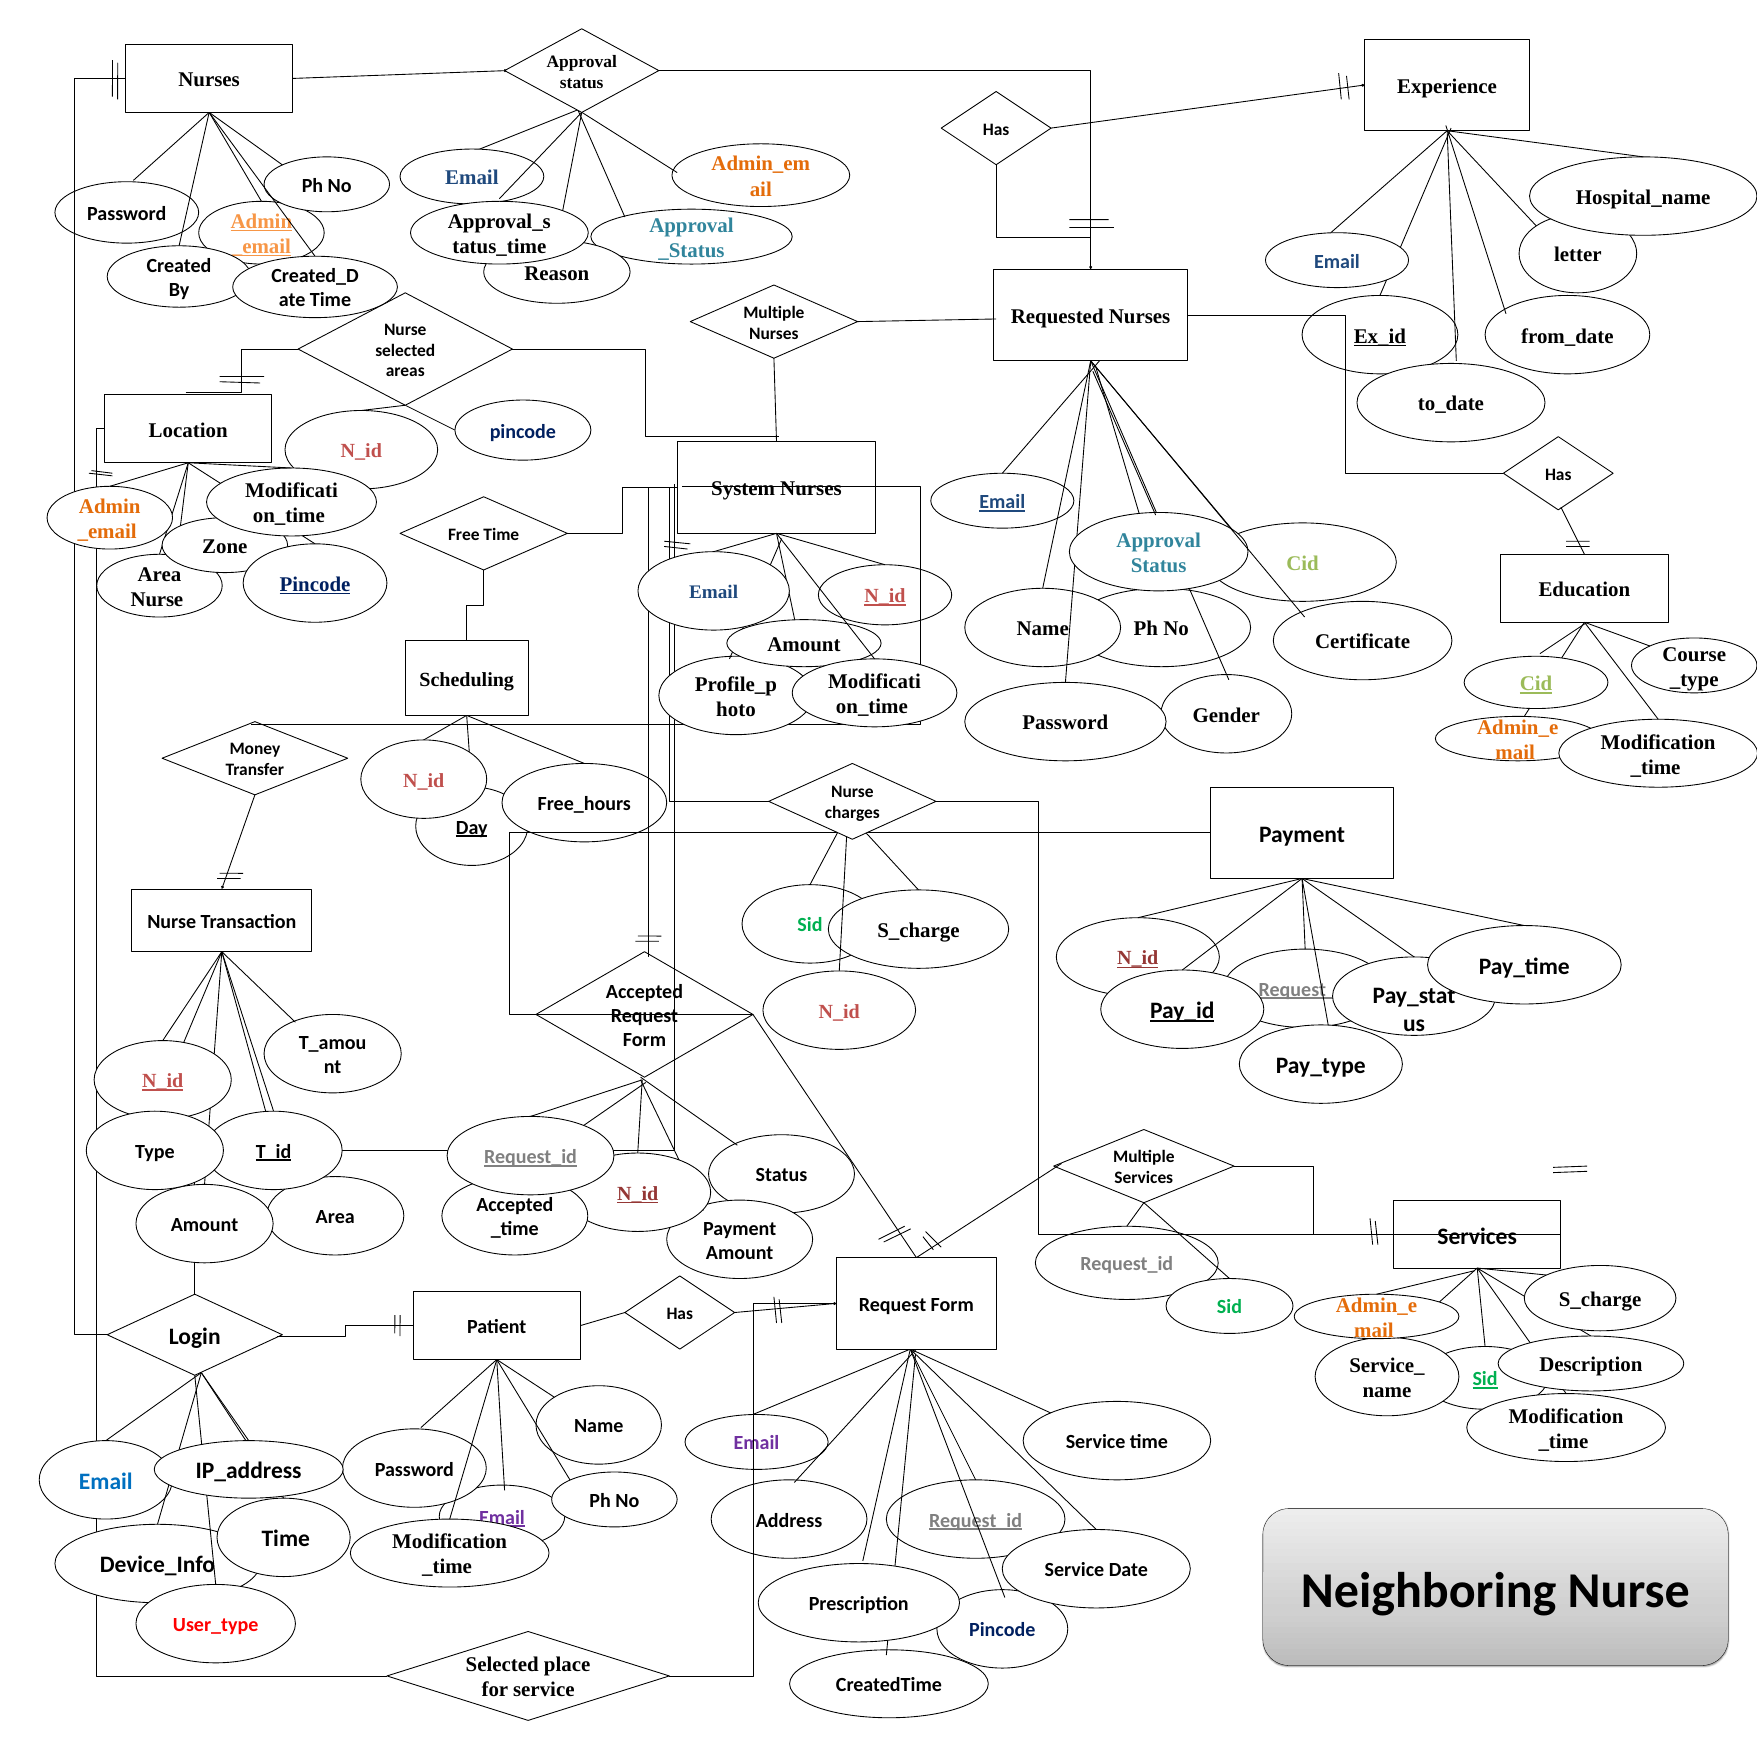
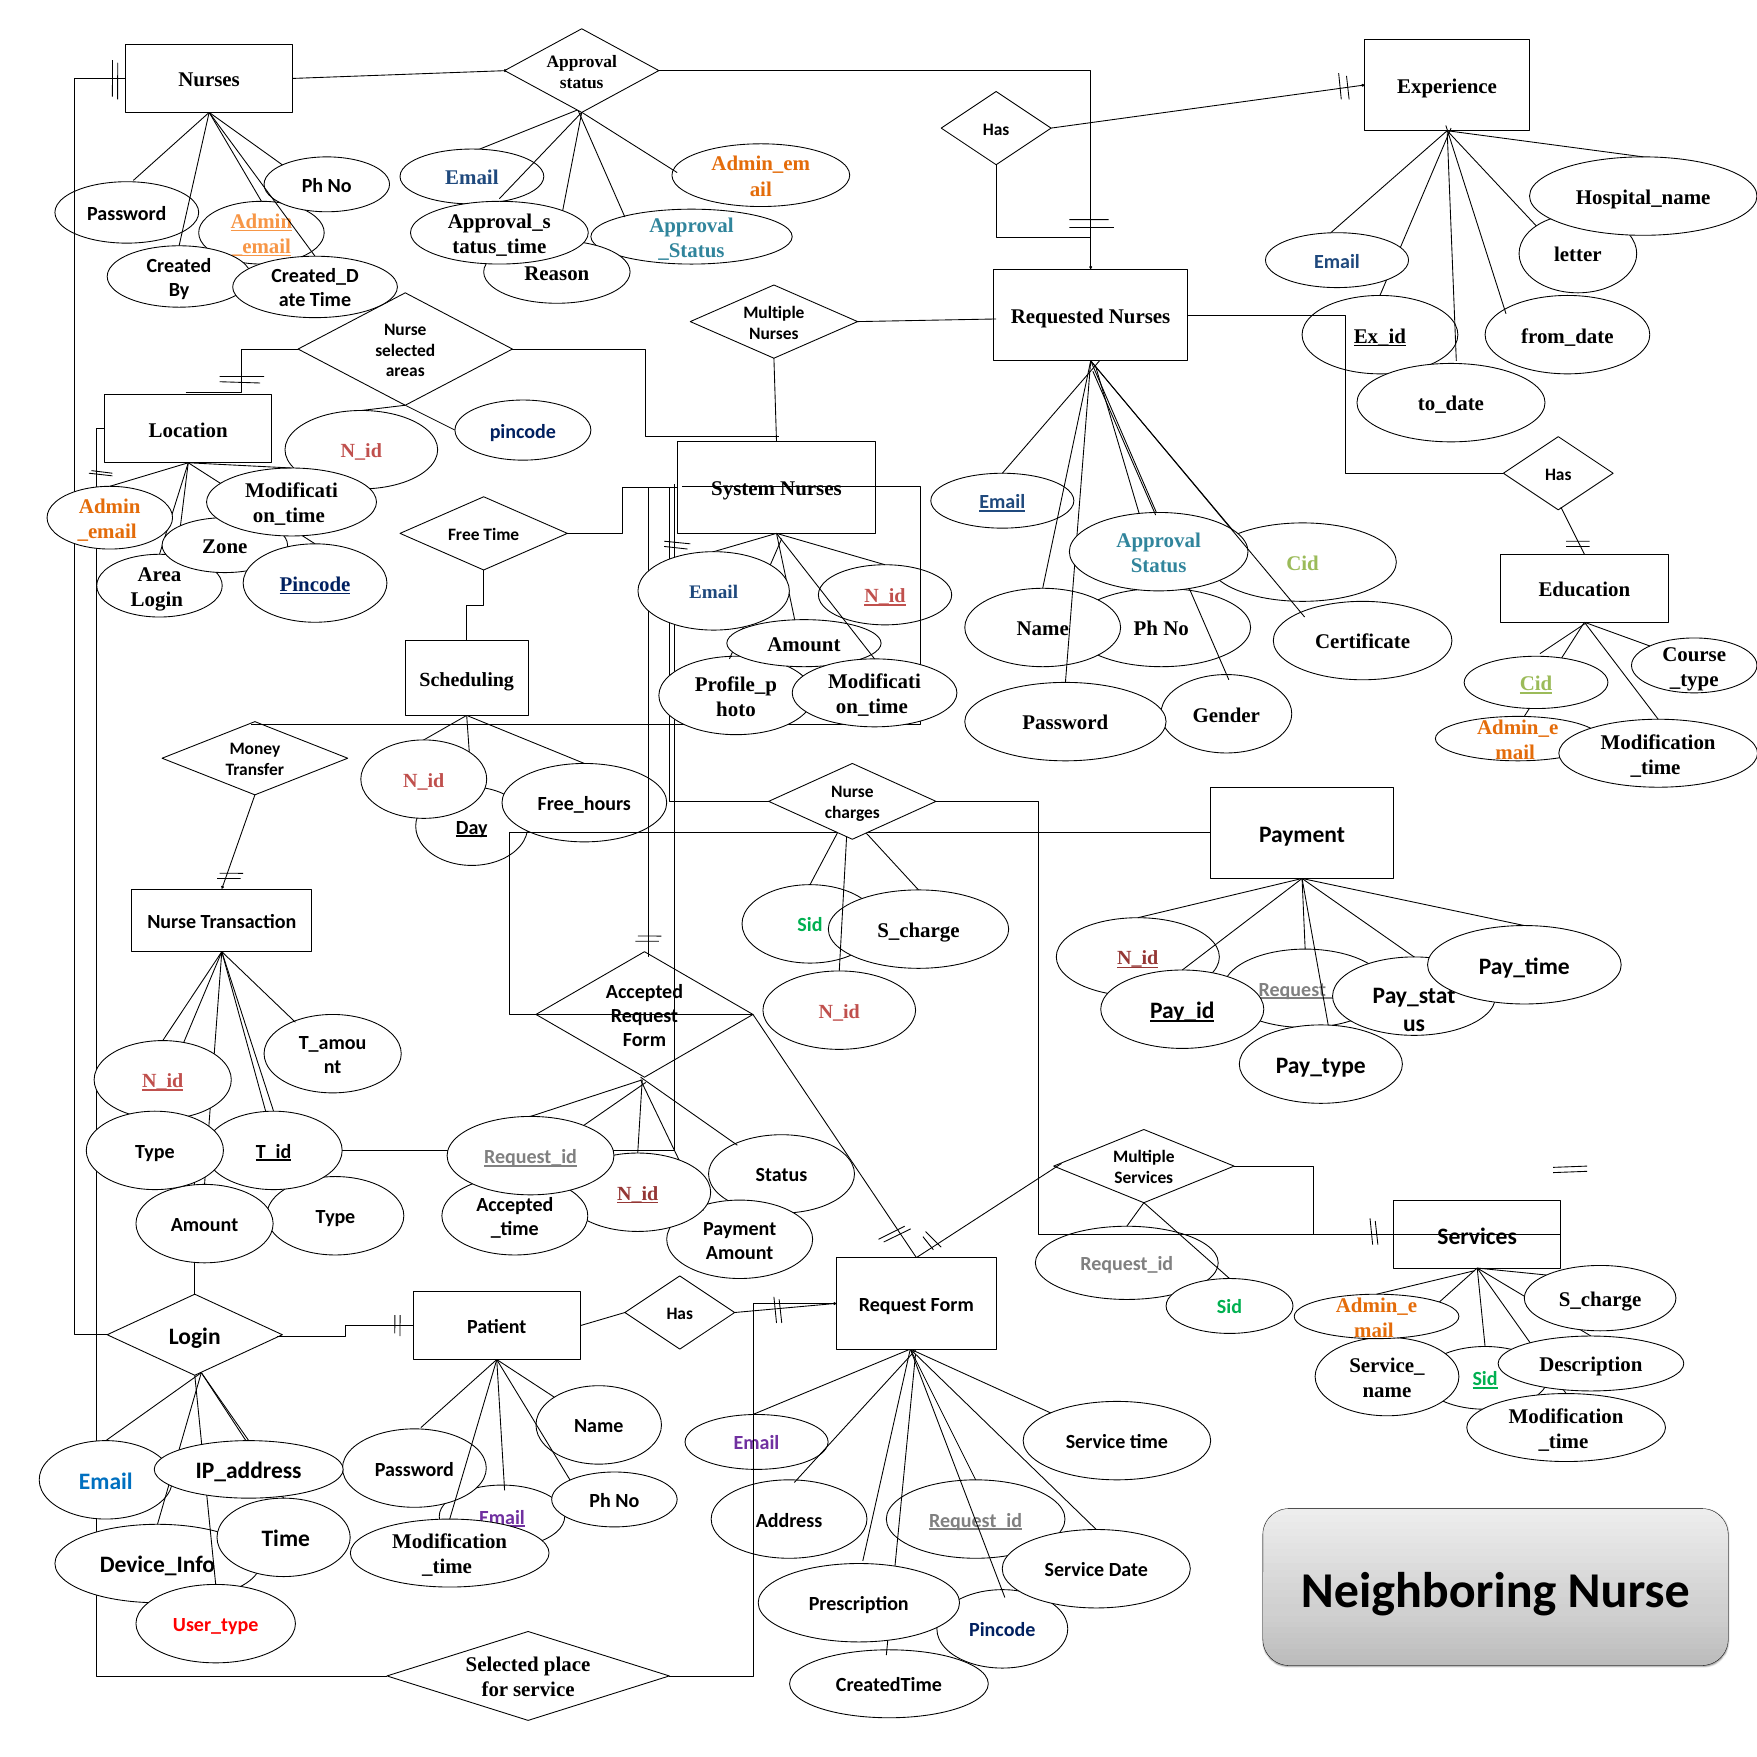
Nurse at (157, 600): Nurse -> Login
Area at (335, 1217): Area -> Type
